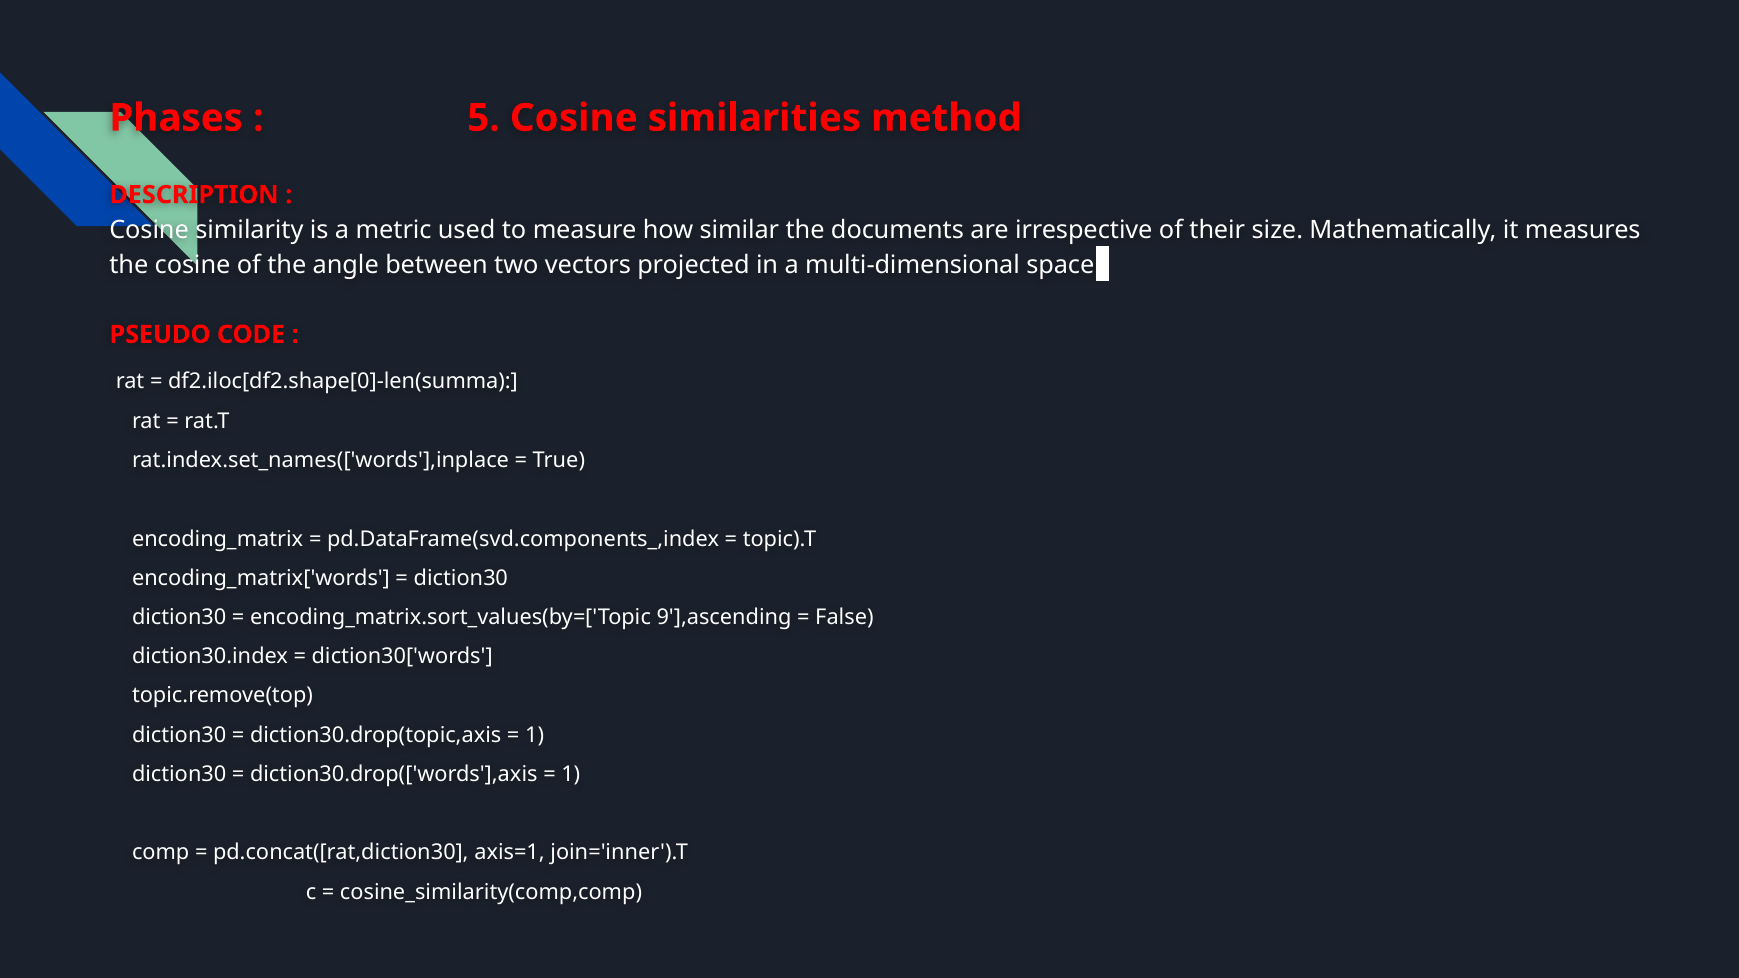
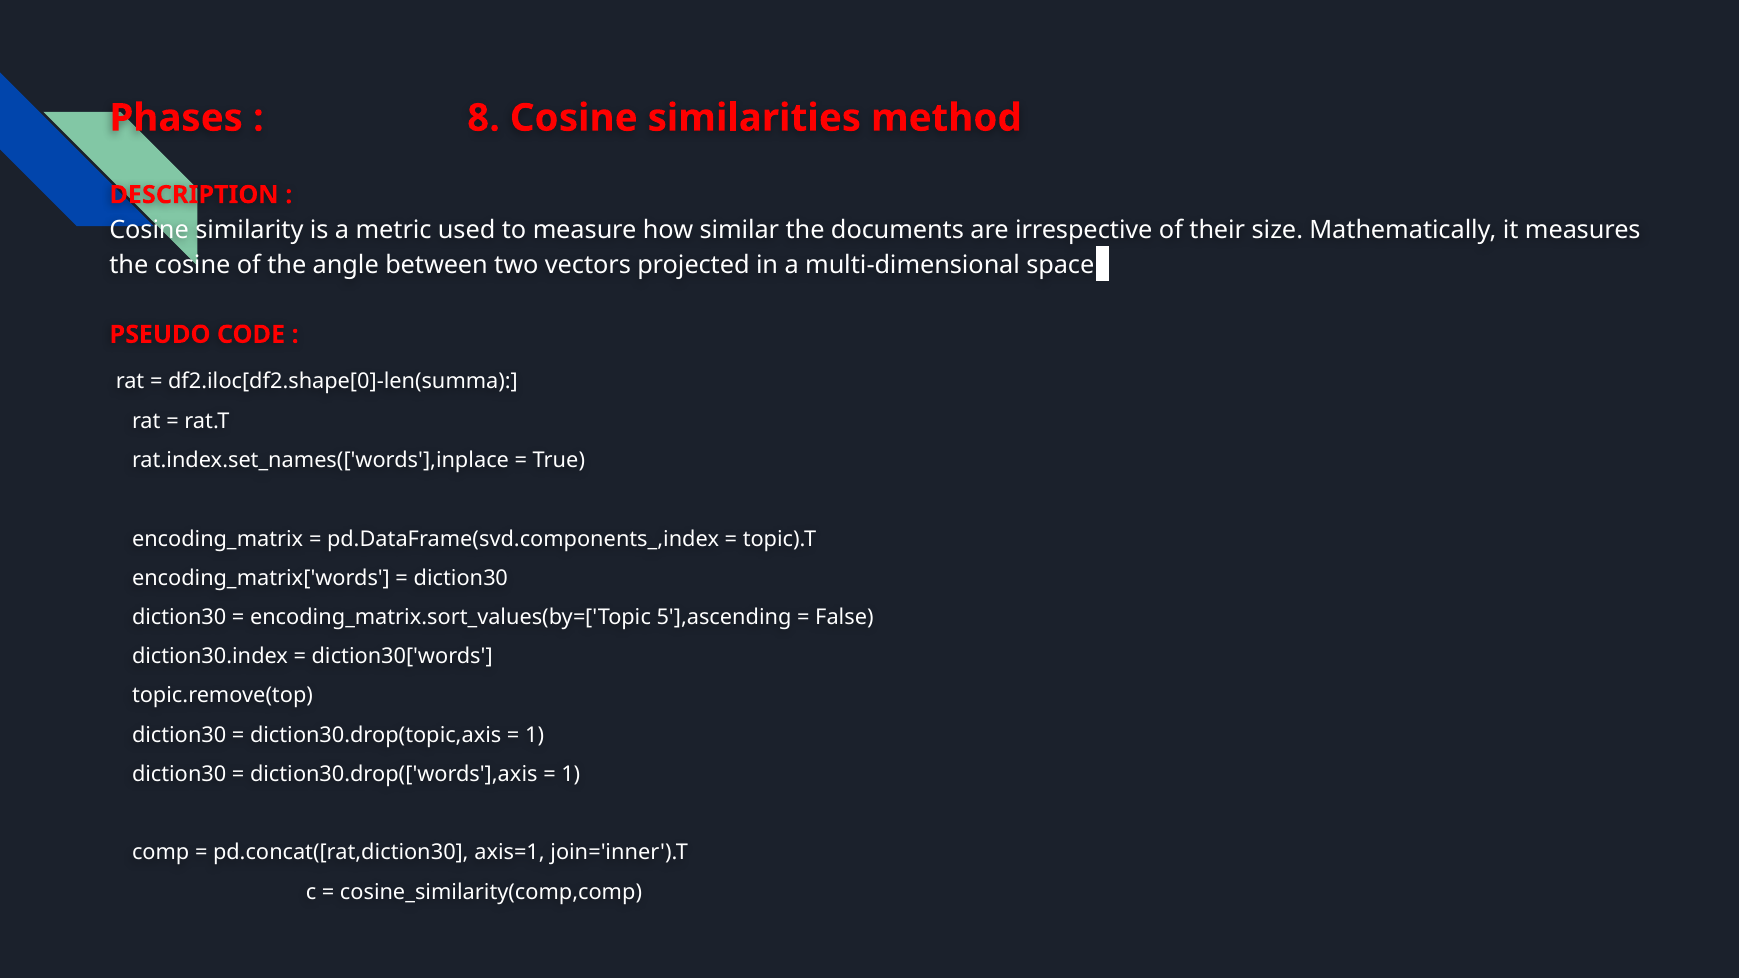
5: 5 -> 8
9'],ascending: 9'],ascending -> 5'],ascending
